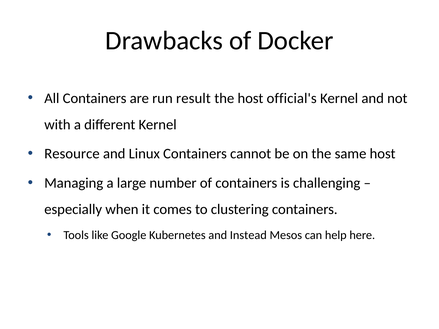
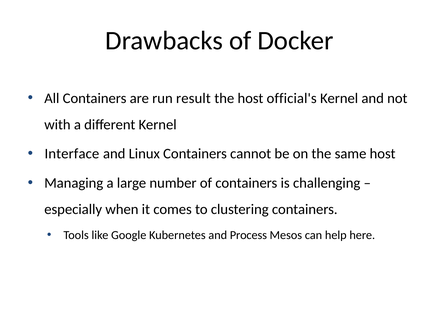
Resource: Resource -> Interface
Instead: Instead -> Process
